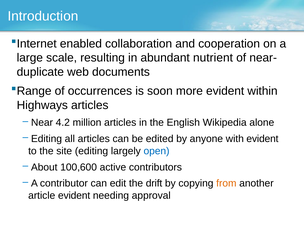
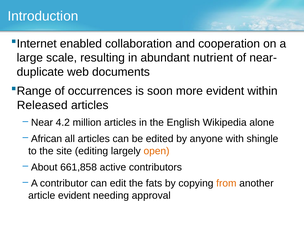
Highways: Highways -> Released
Editing at (46, 139): Editing -> African
with evident: evident -> shingle
open colour: blue -> orange
100,600: 100,600 -> 661,858
drift: drift -> fats
